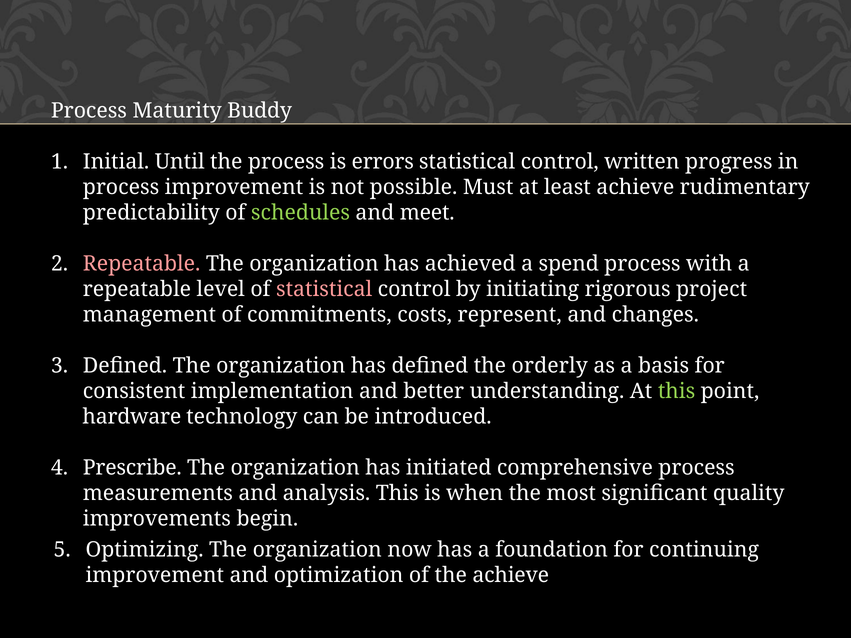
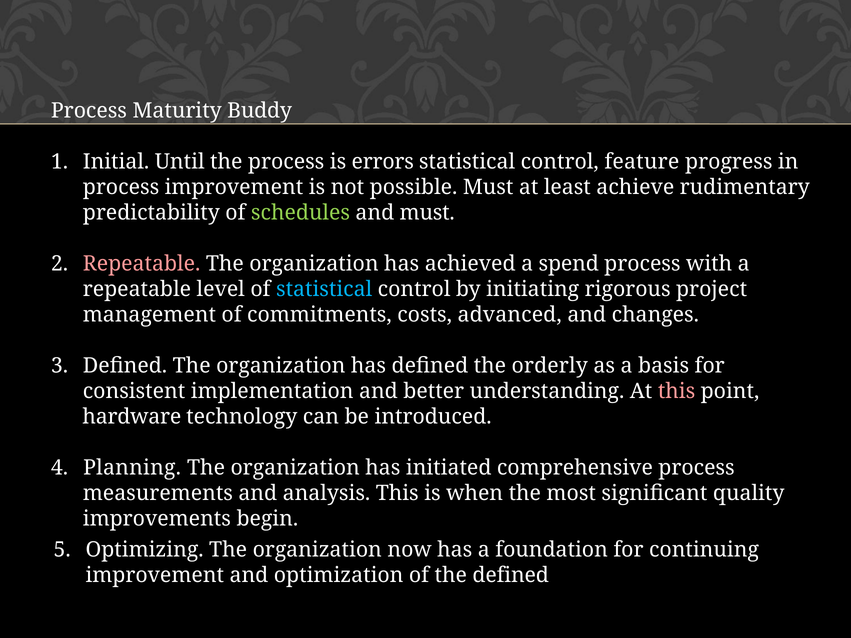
written: written -> feature
and meet: meet -> must
statistical at (324, 289) colour: pink -> light blue
represent: represent -> advanced
this at (677, 391) colour: light green -> pink
Prescribe: Prescribe -> Planning
the achieve: achieve -> defined
